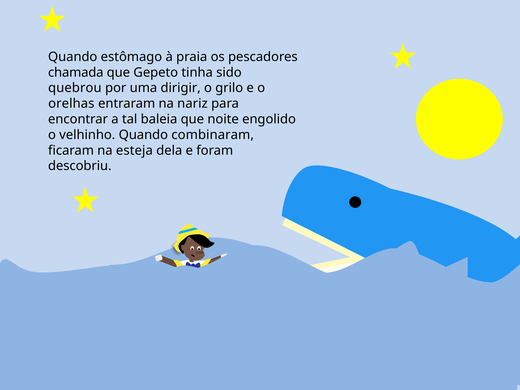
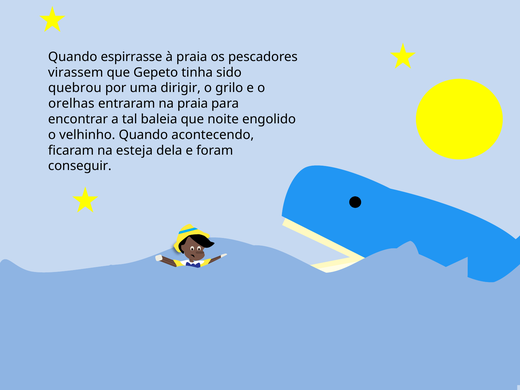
estômago: estômago -> espirrasse
chamada: chamada -> virassem
na nariz: nariz -> praia
combinaram: combinaram -> acontecendo
descobriu: descobriu -> conseguir
